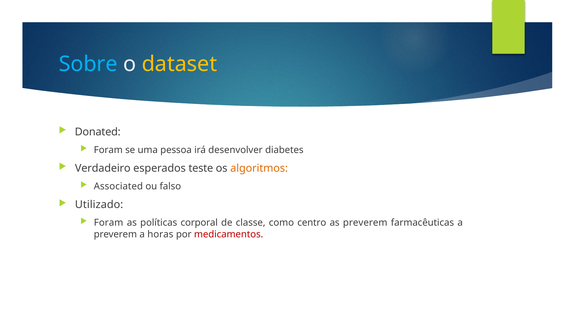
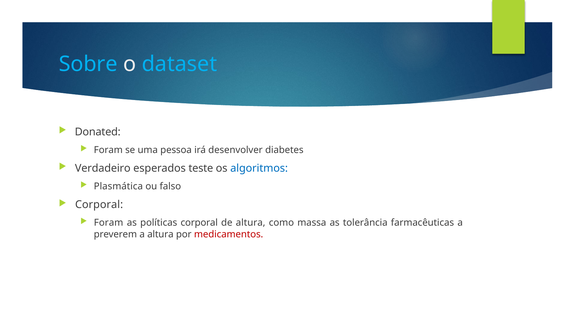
dataset colour: yellow -> light blue
algoritmos colour: orange -> blue
Associated: Associated -> Plasmática
Utilizado at (99, 205): Utilizado -> Corporal
de classe: classe -> altura
centro: centro -> massa
as preverem: preverem -> tolerância
a horas: horas -> altura
